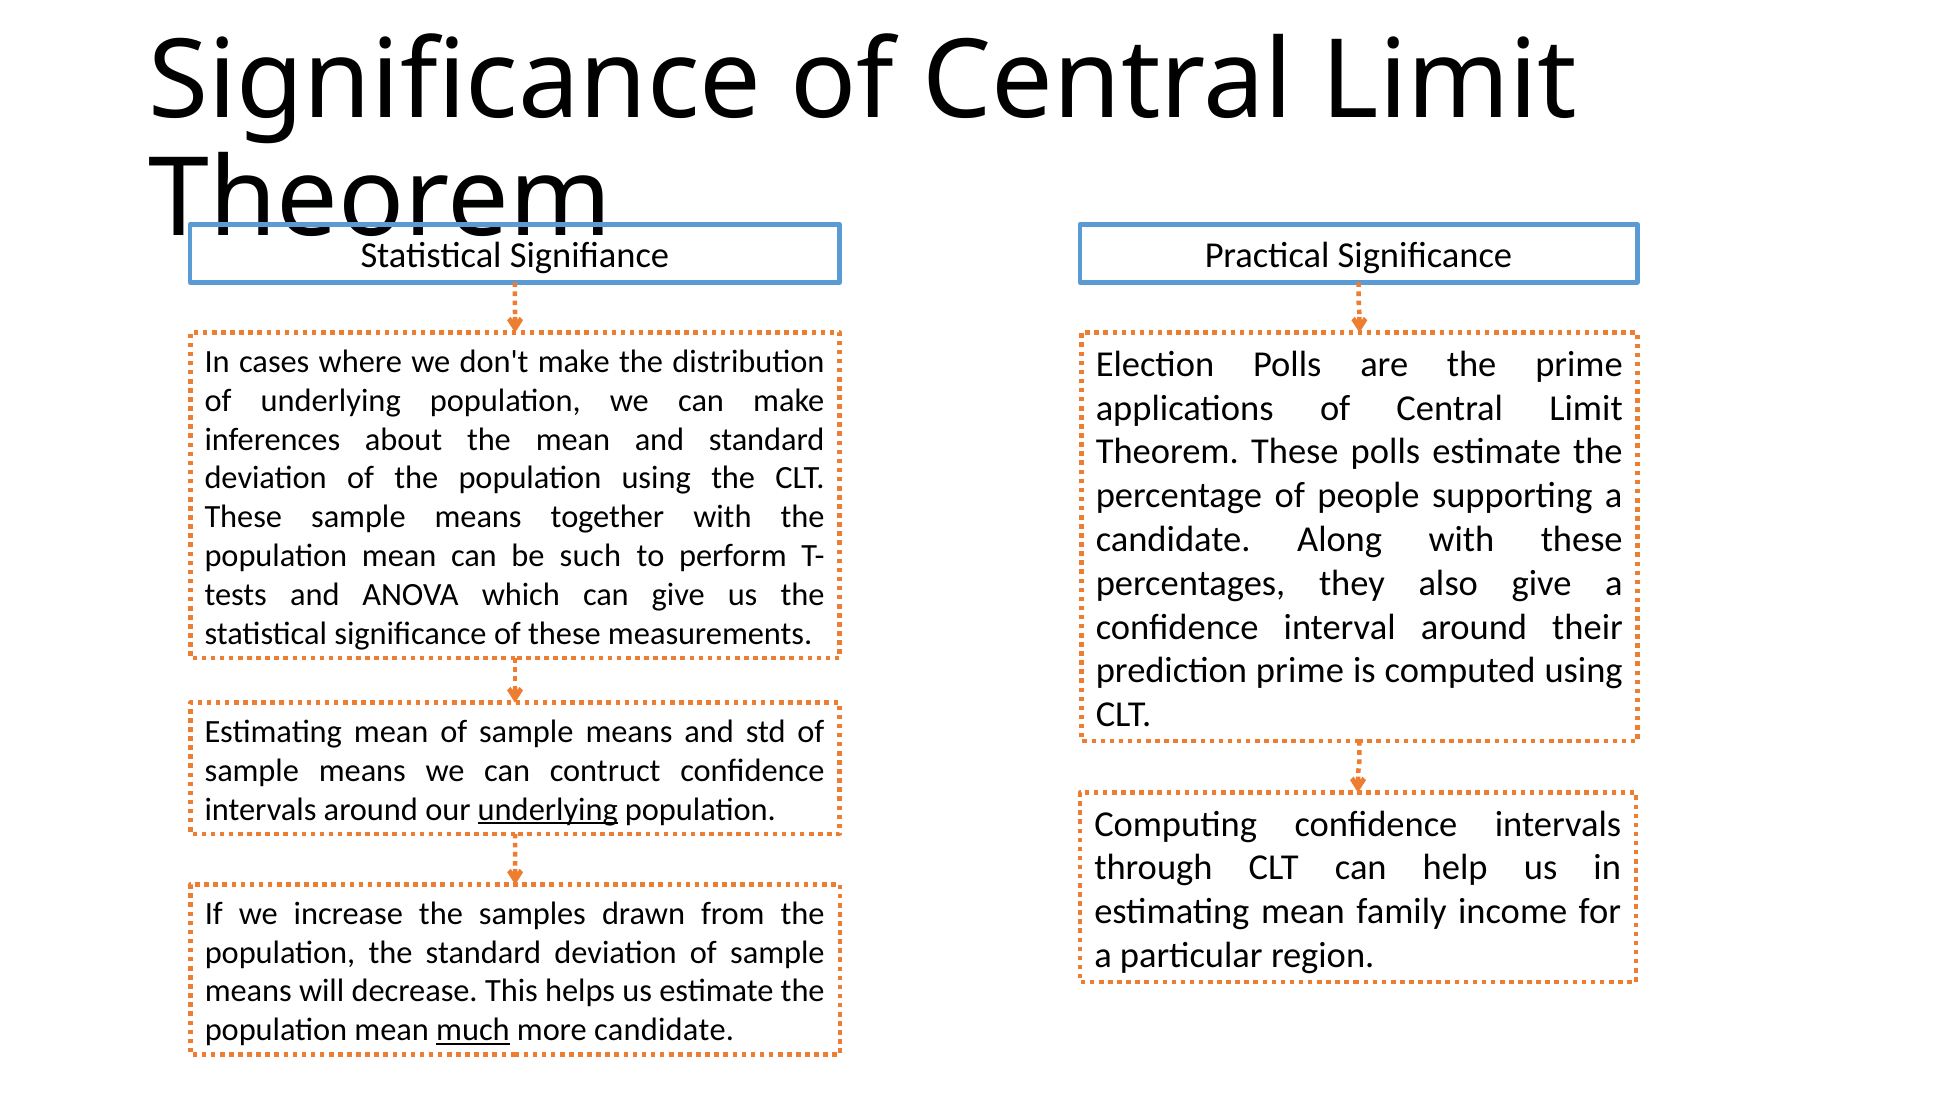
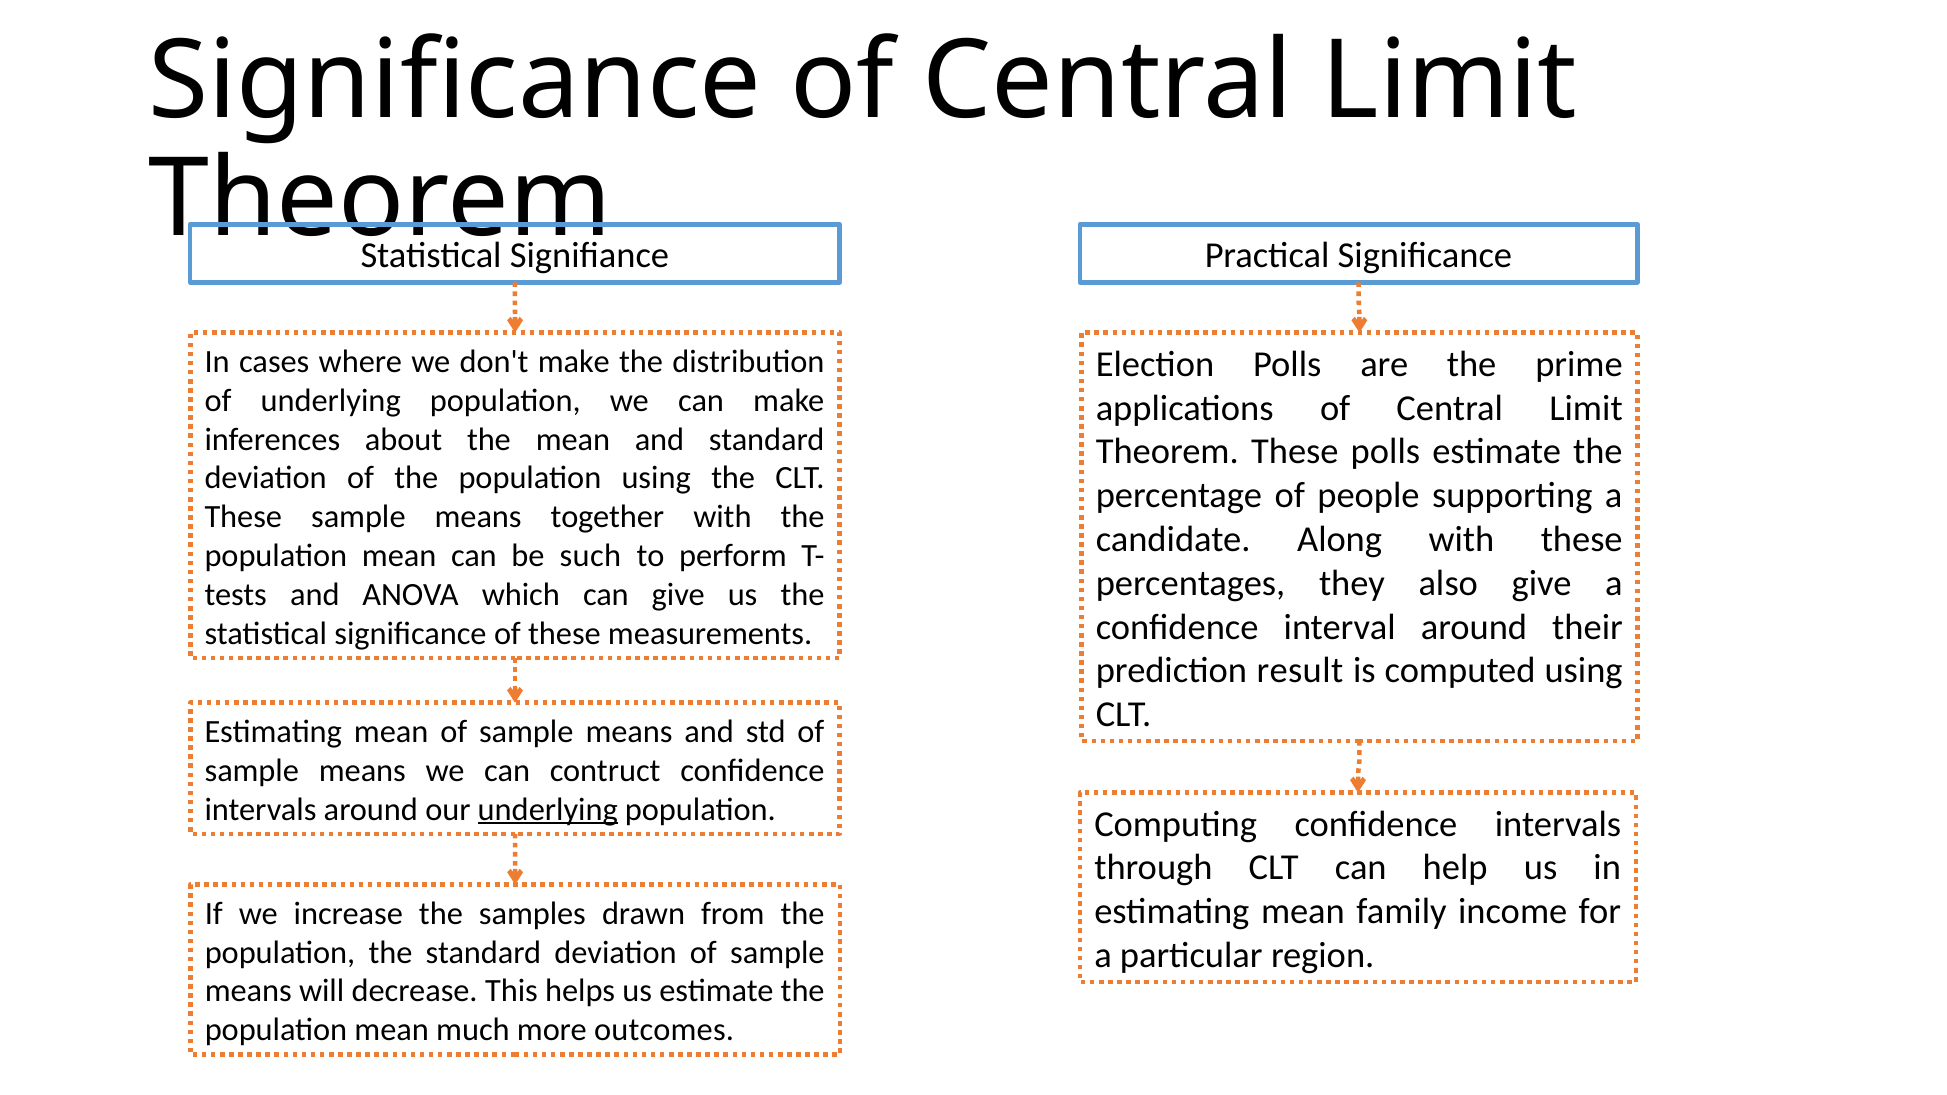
prediction prime: prime -> result
much underline: present -> none
more candidate: candidate -> outcomes
